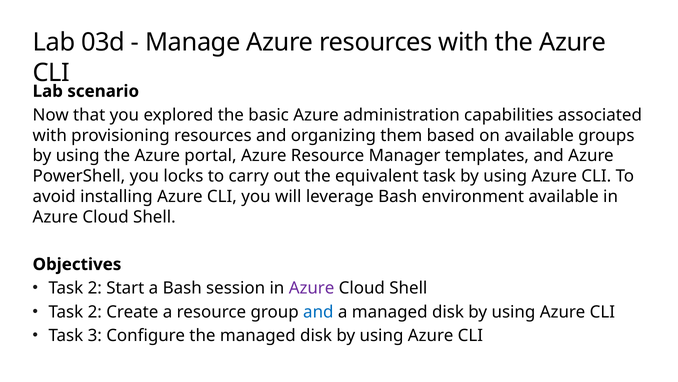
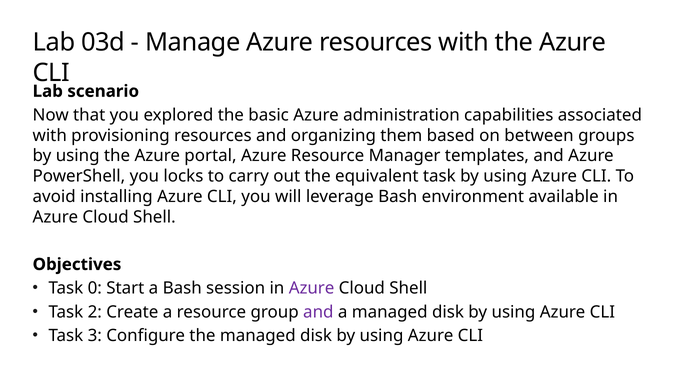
on available: available -> between
2 at (95, 288): 2 -> 0
and at (318, 311) colour: blue -> purple
